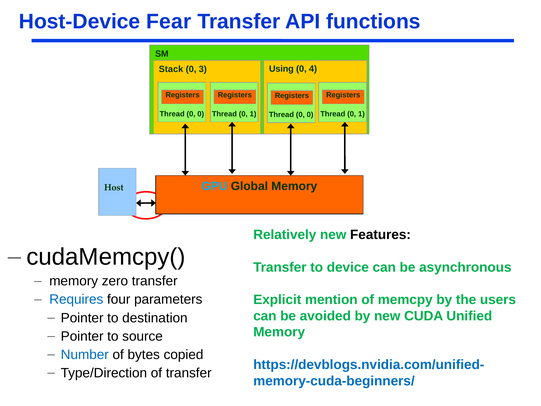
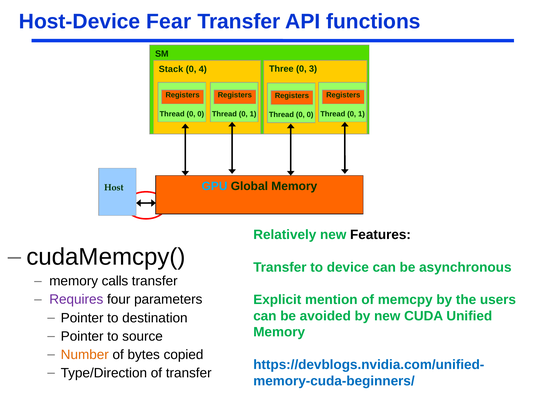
Using: Using -> Three
4: 4 -> 3
3: 3 -> 4
zero: zero -> calls
Requires colour: blue -> purple
Number colour: blue -> orange
